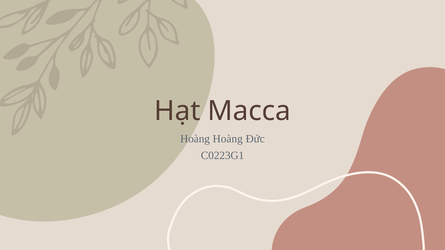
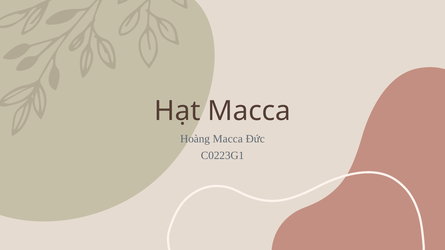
Hoàng Hoàng: Hoàng -> Macca
